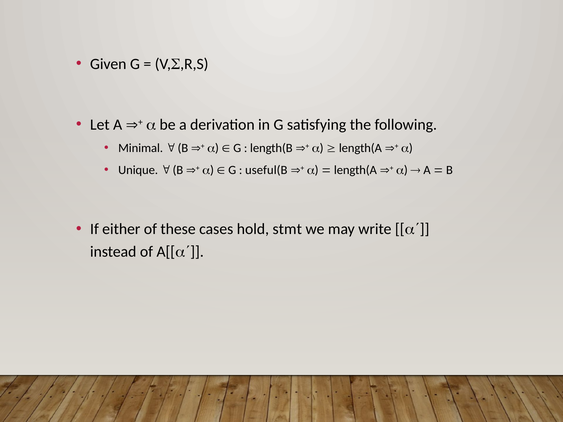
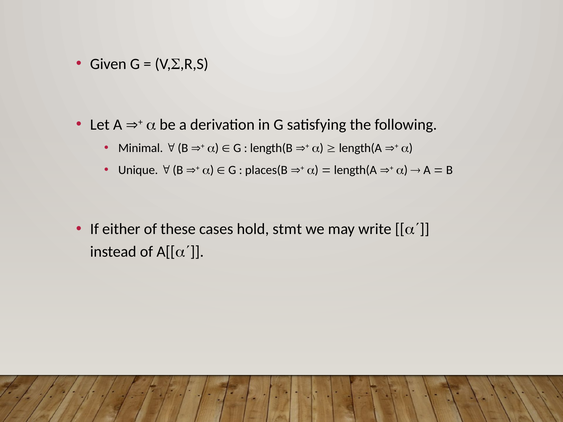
useful(B: useful(B -> places(B
